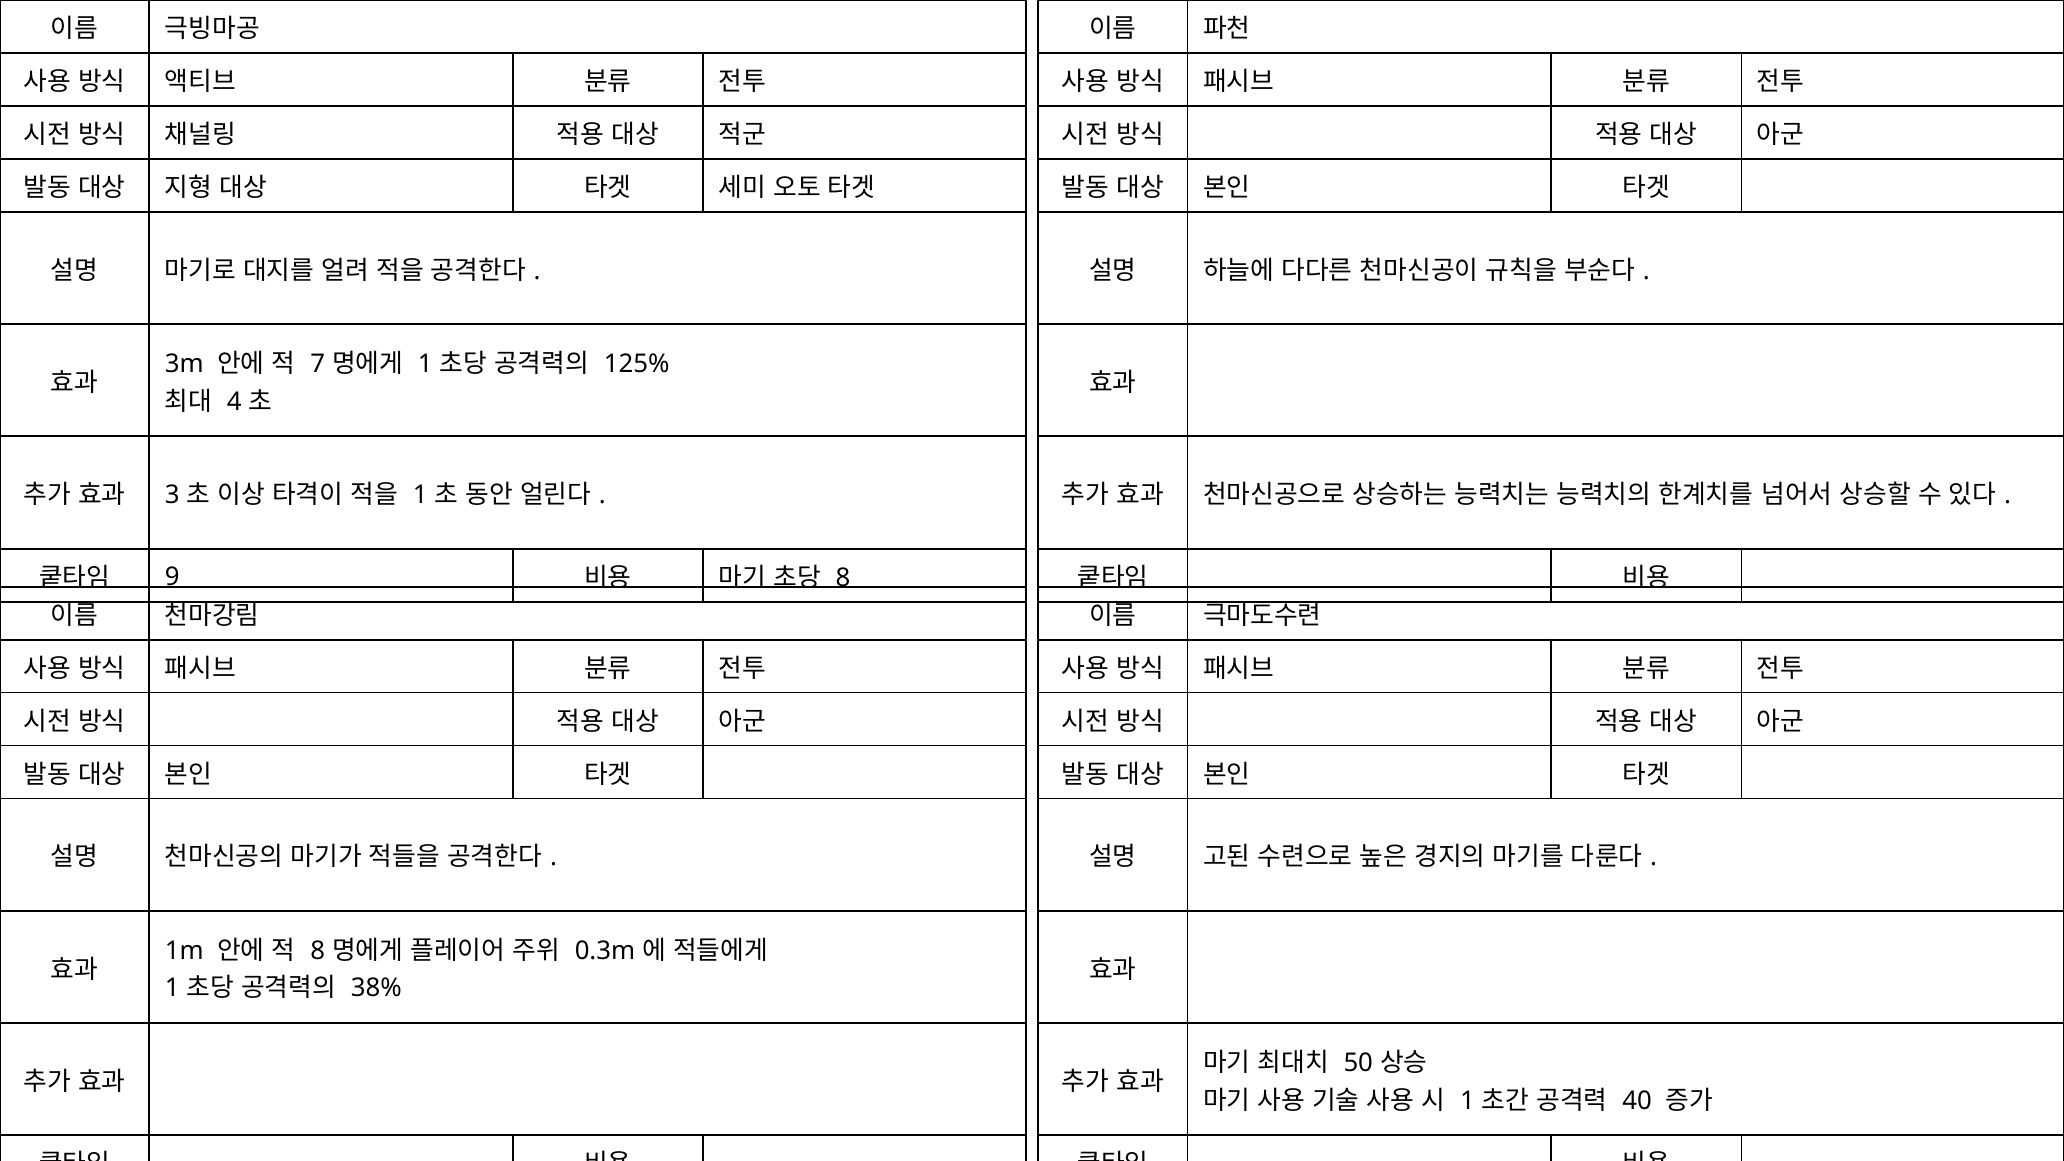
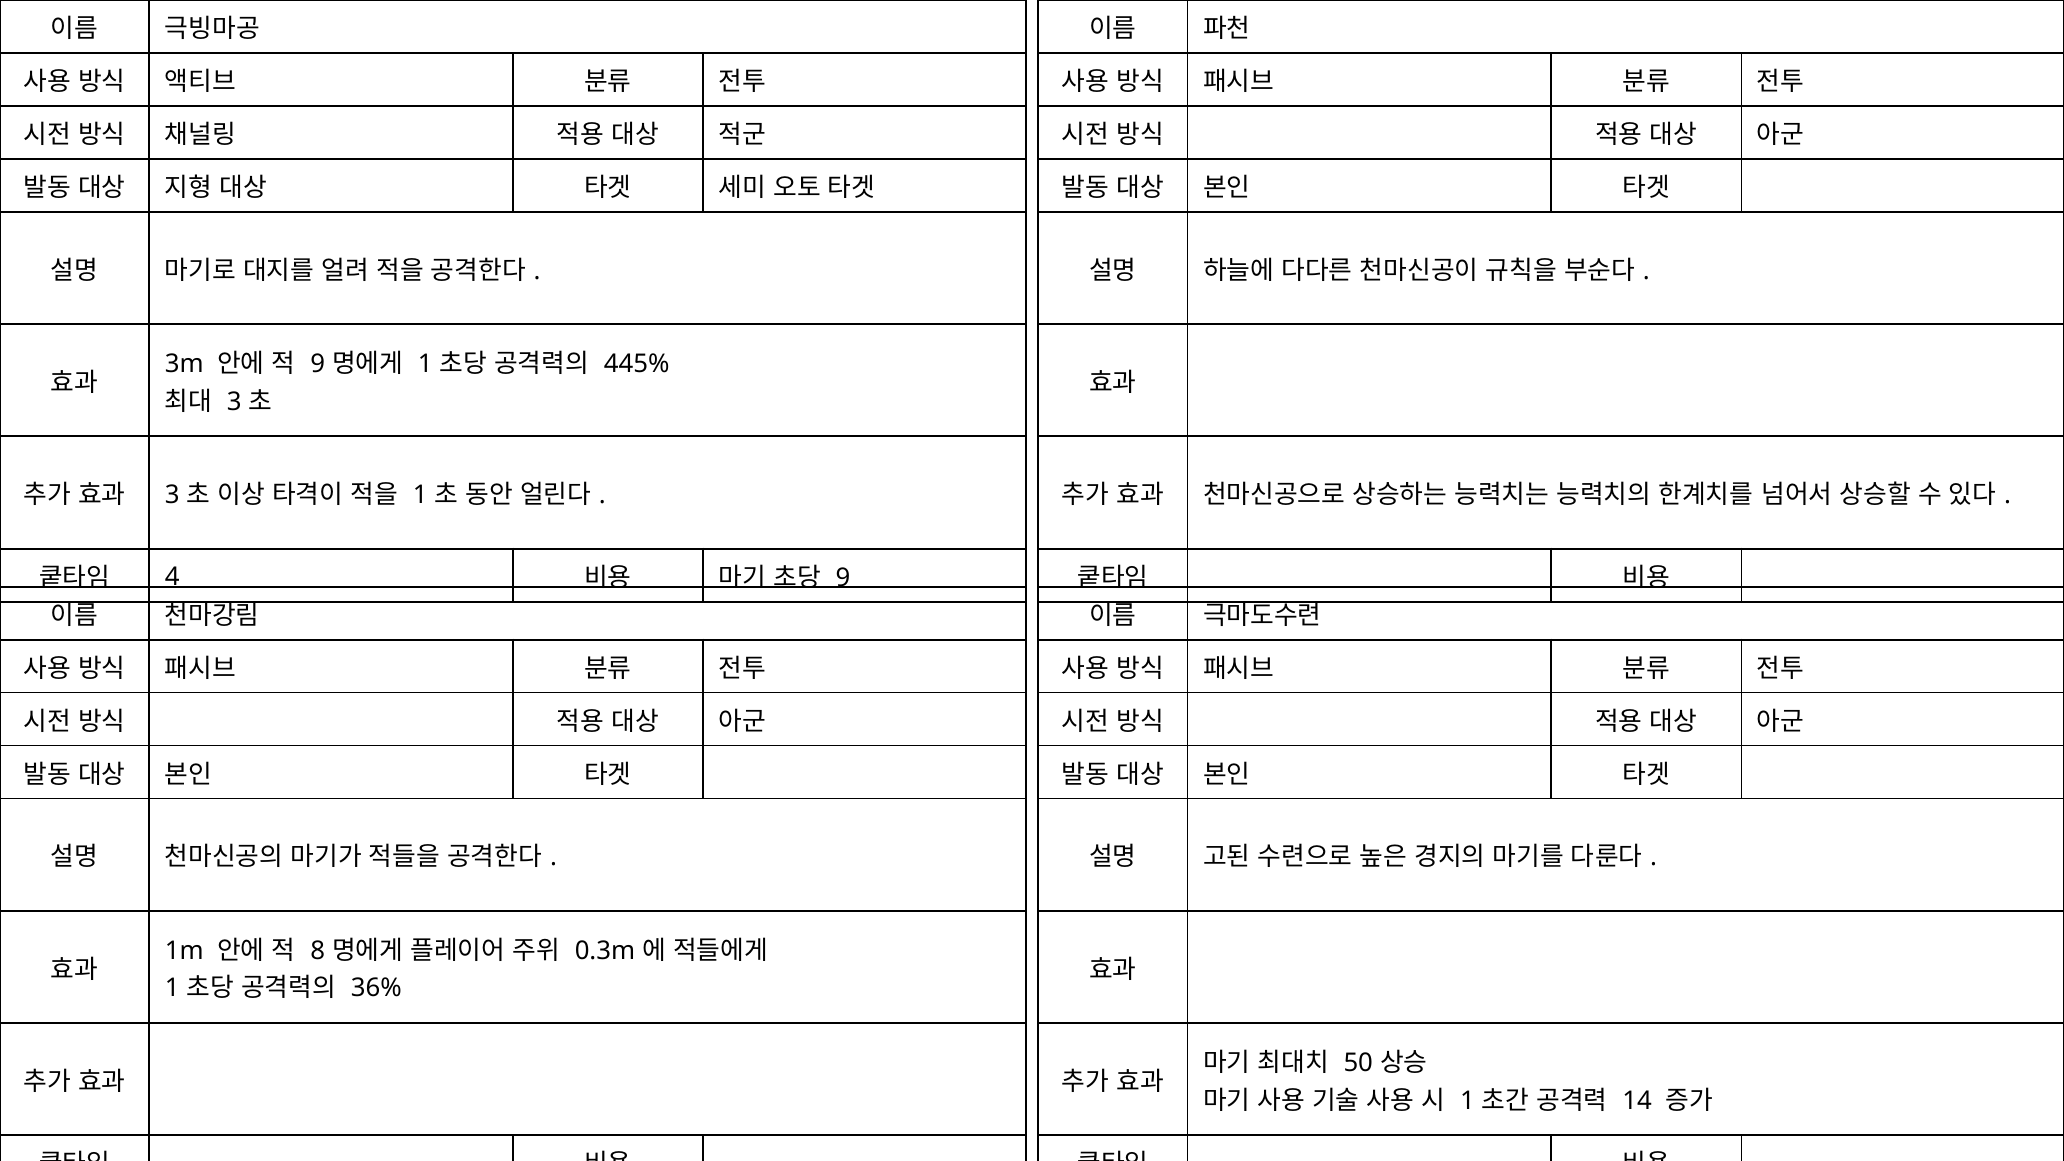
7 at (318, 364): 7 -> 9
125%: 125% -> 445%
4 at (234, 402): 4 -> 3
9: 9 -> 4
8 at (843, 578): 8 -> 9
38%: 38% -> 36%
40: 40 -> 14
